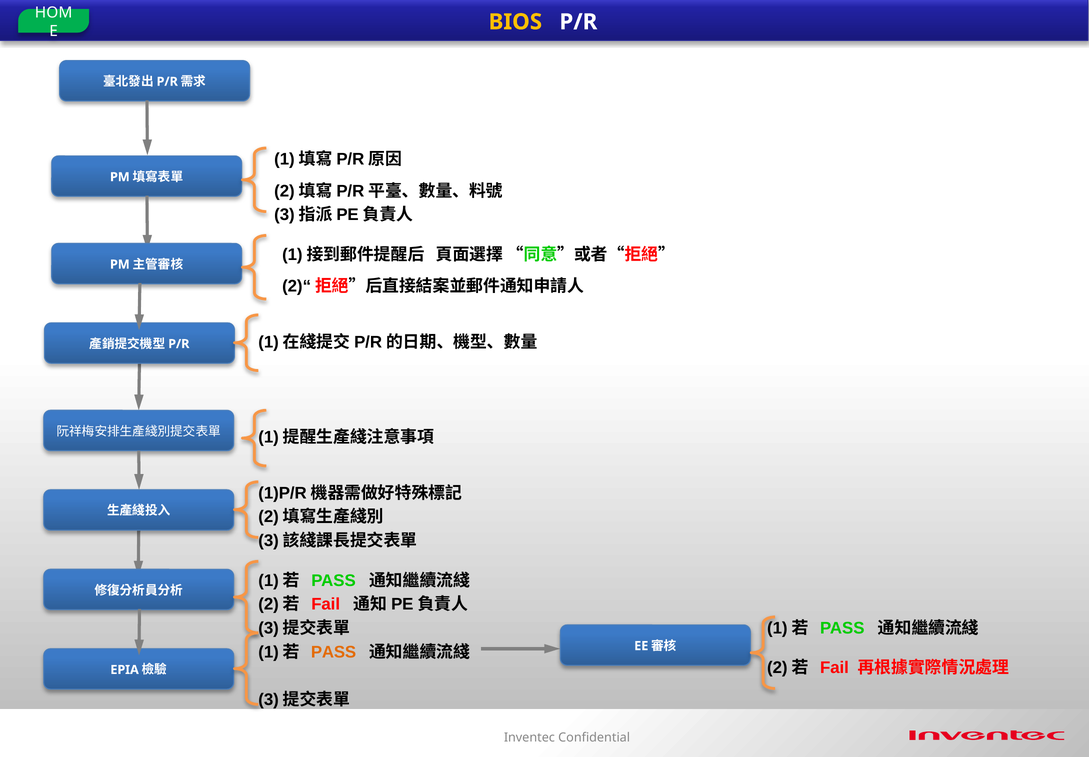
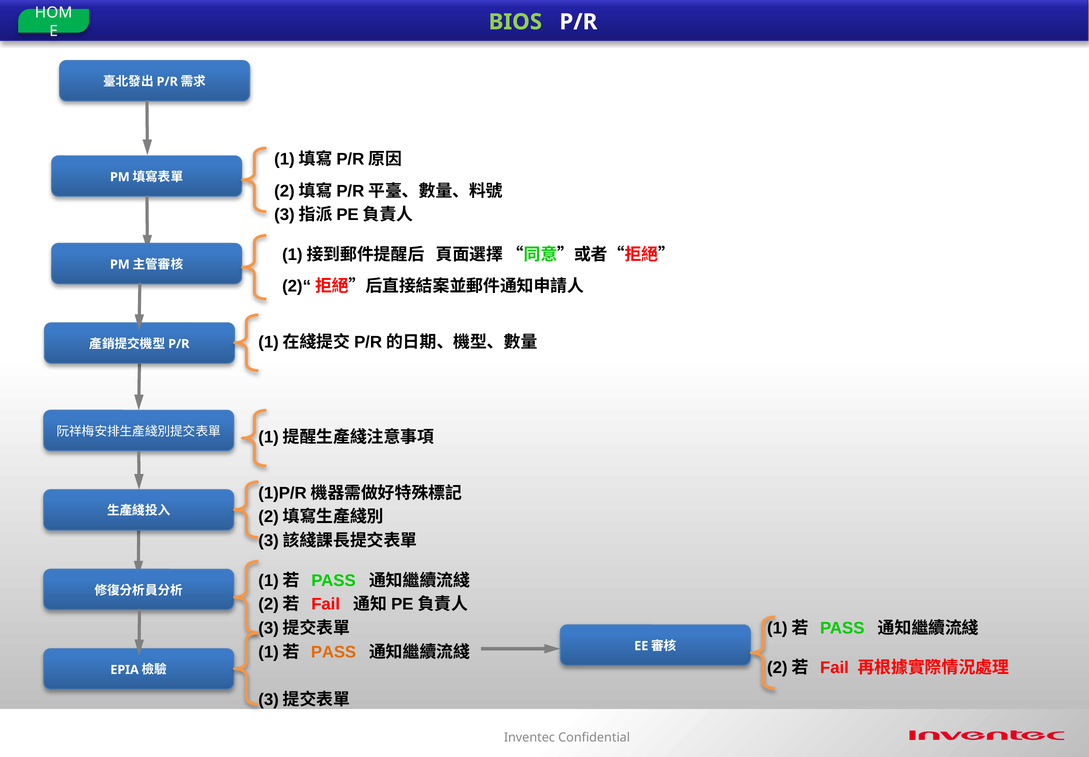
BIOS colour: yellow -> light green
